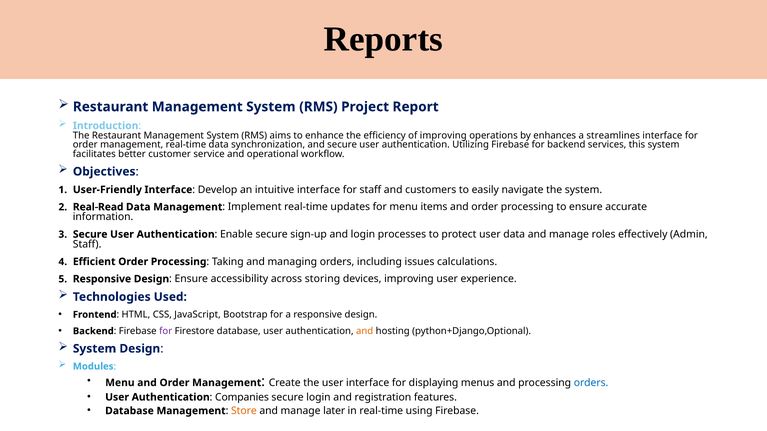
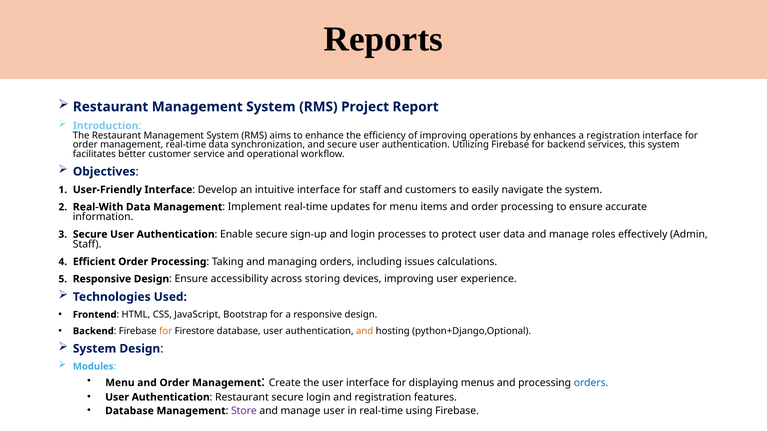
a streamlines: streamlines -> registration
Real-Read: Real-Read -> Real-With
for at (166, 331) colour: purple -> orange
Authentication Companies: Companies -> Restaurant
Store colour: orange -> purple
manage later: later -> user
